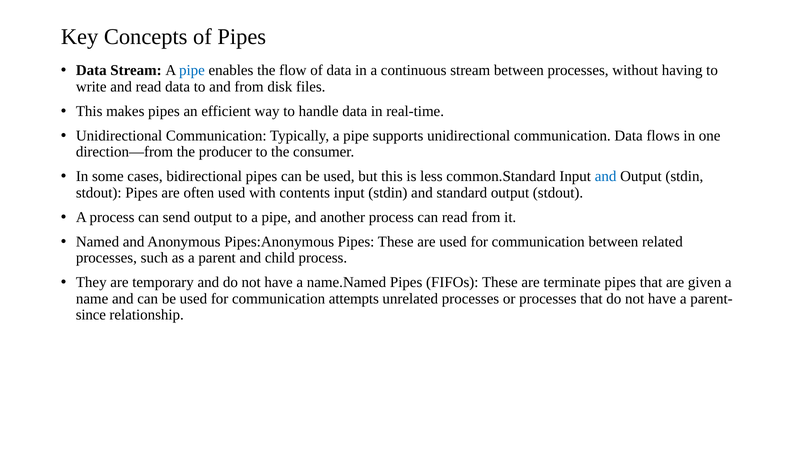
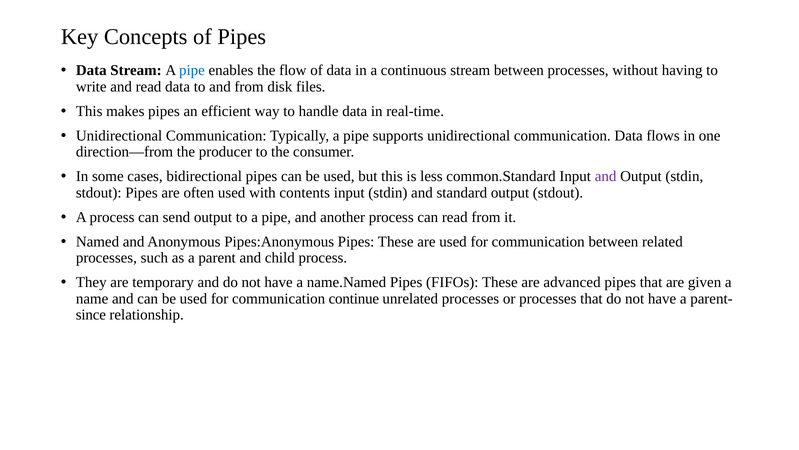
and at (606, 176) colour: blue -> purple
terminate: terminate -> advanced
attempts: attempts -> continue
